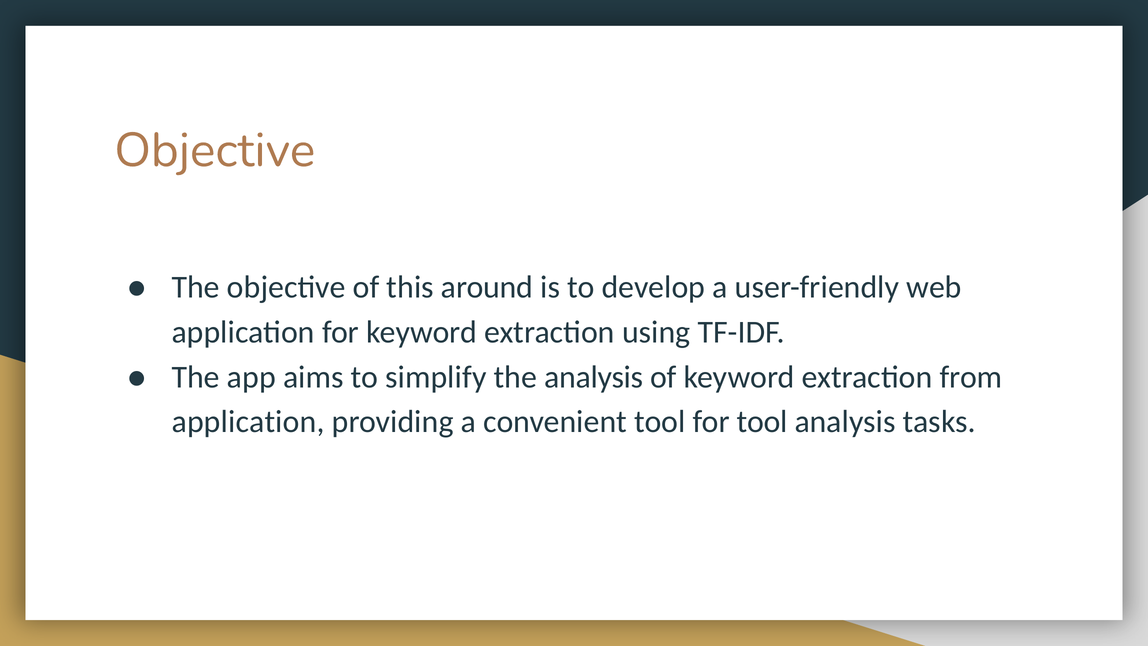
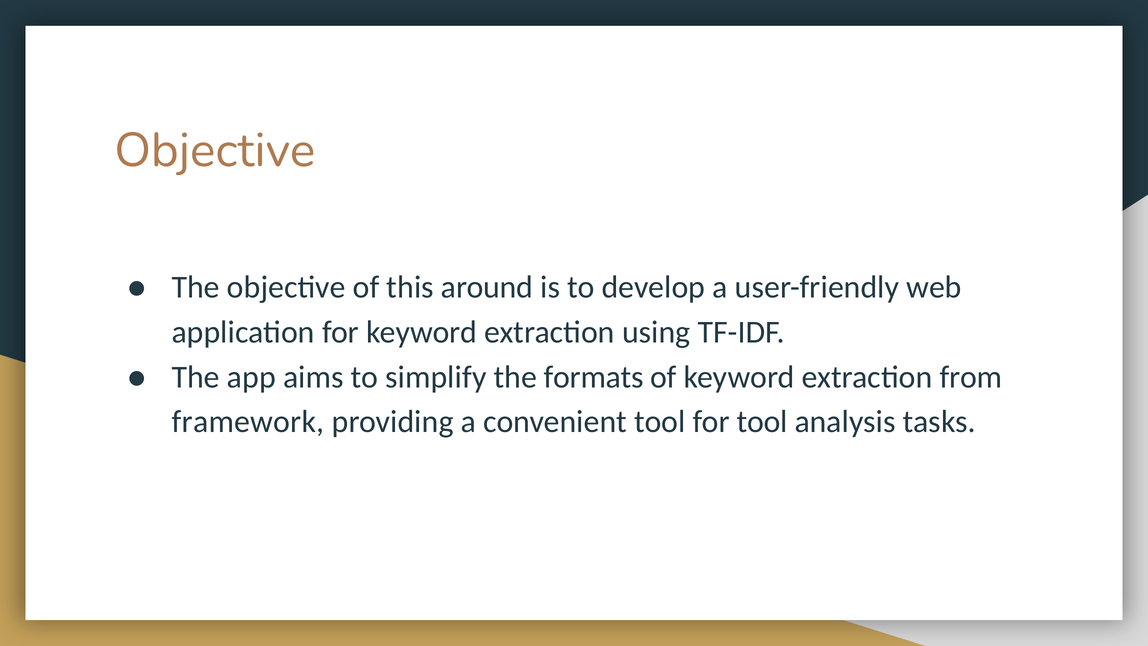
the analysis: analysis -> formats
application at (248, 422): application -> framework
